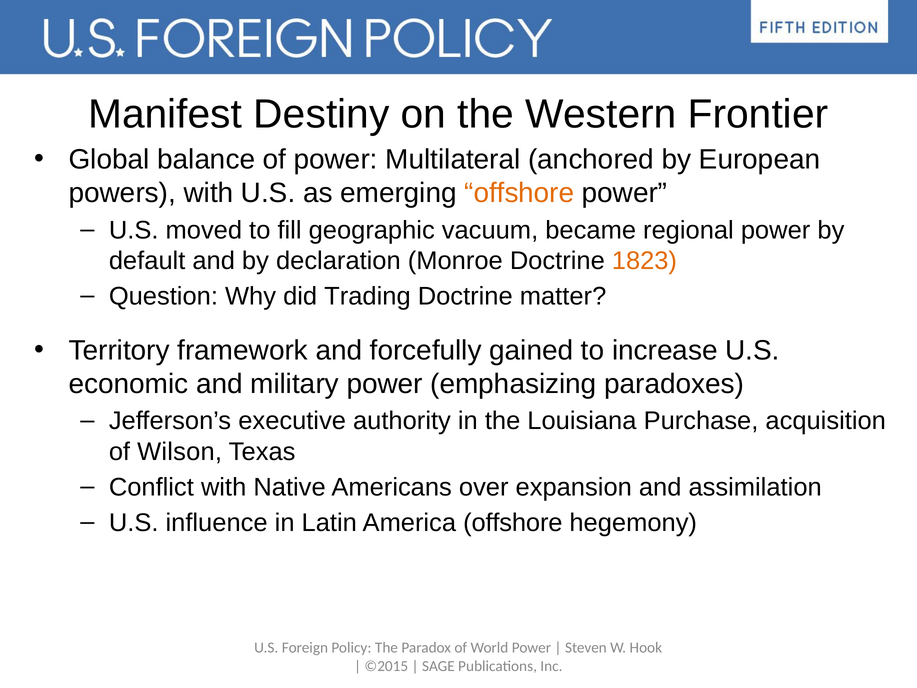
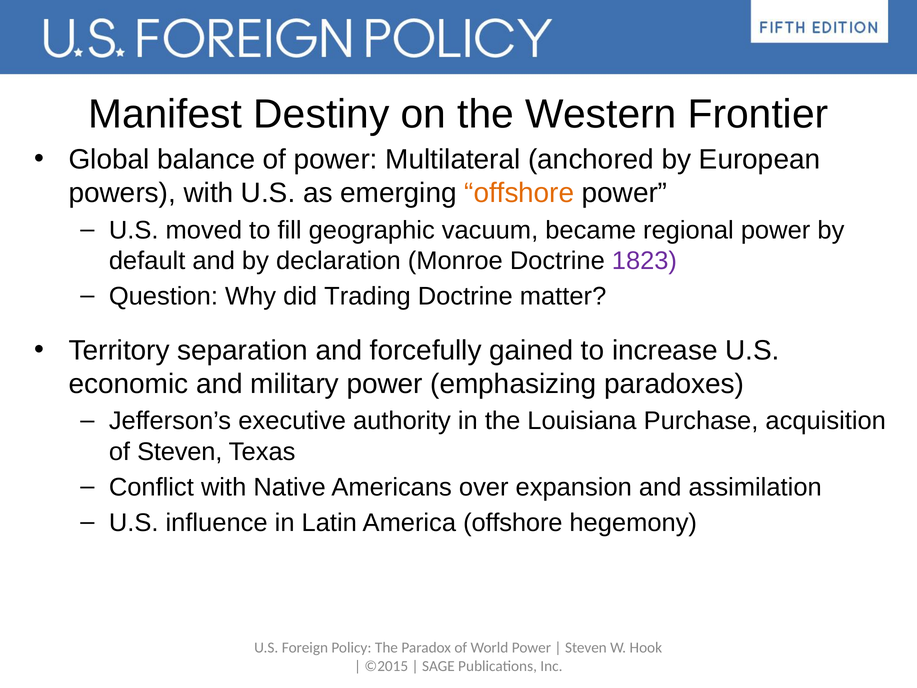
1823 colour: orange -> purple
framework: framework -> separation
of Wilson: Wilson -> Steven
